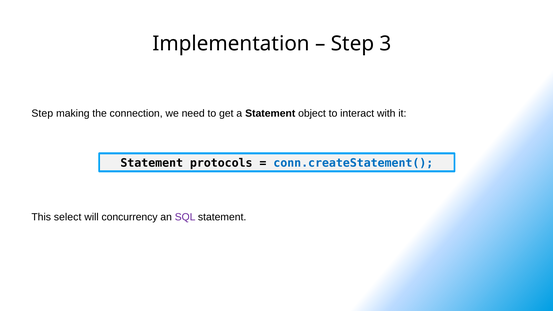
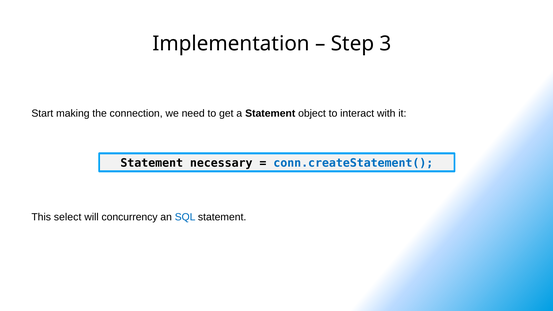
Step at (42, 113): Step -> Start
protocols: protocols -> necessary
SQL colour: purple -> blue
